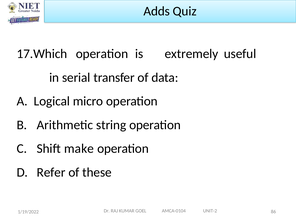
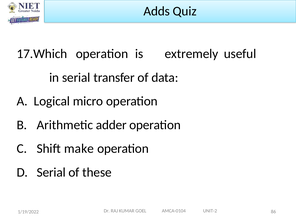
string: string -> adder
D Refer: Refer -> Serial
